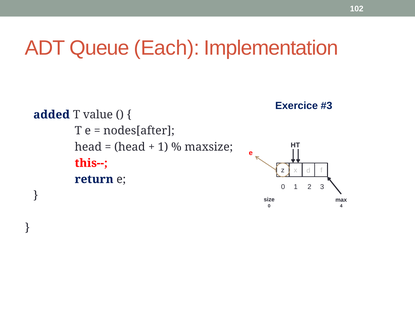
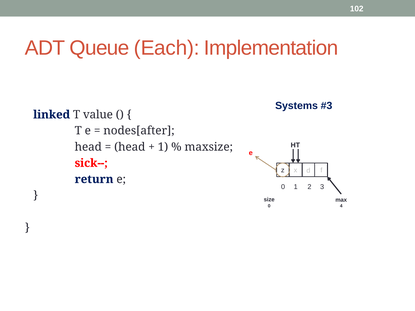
Exercice: Exercice -> Systems
added: added -> linked
this--: this-- -> sick--
